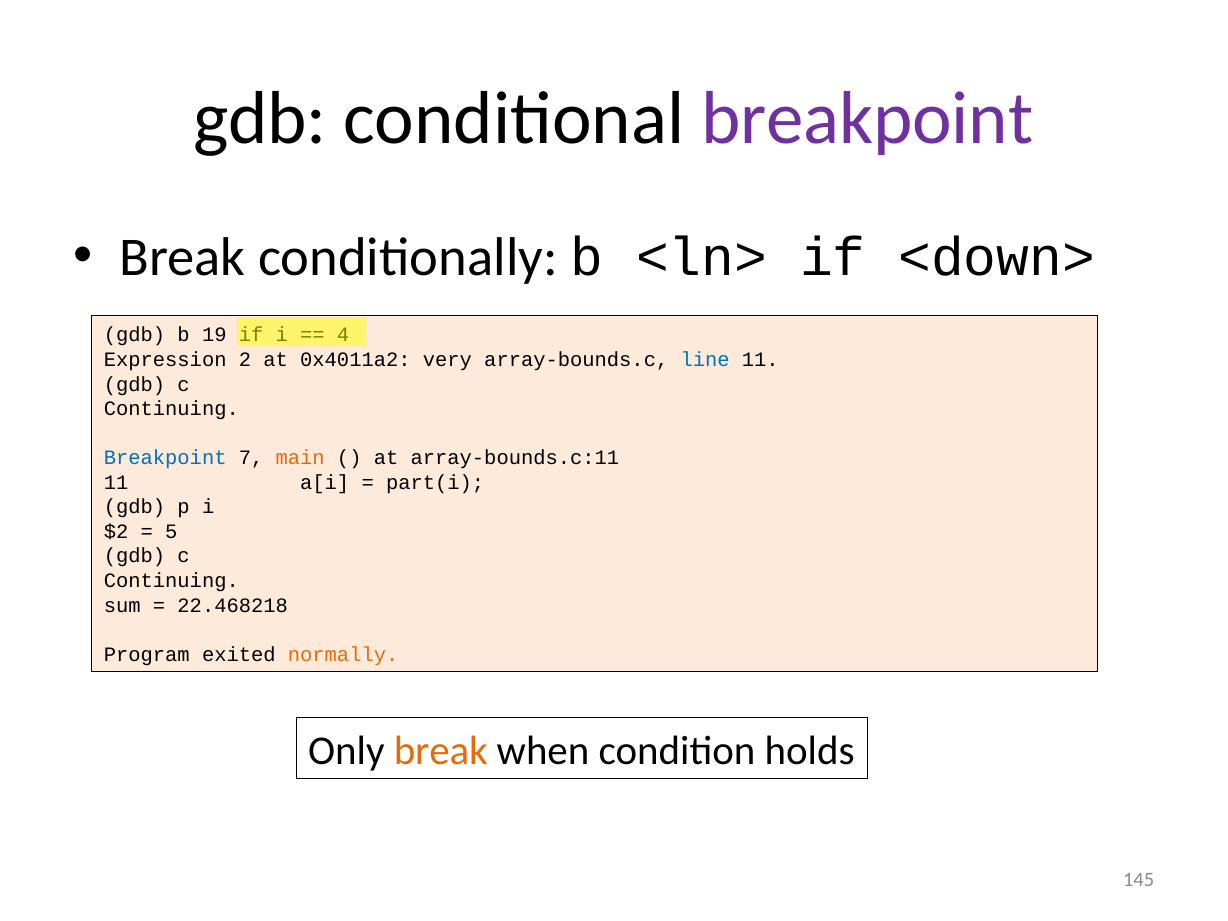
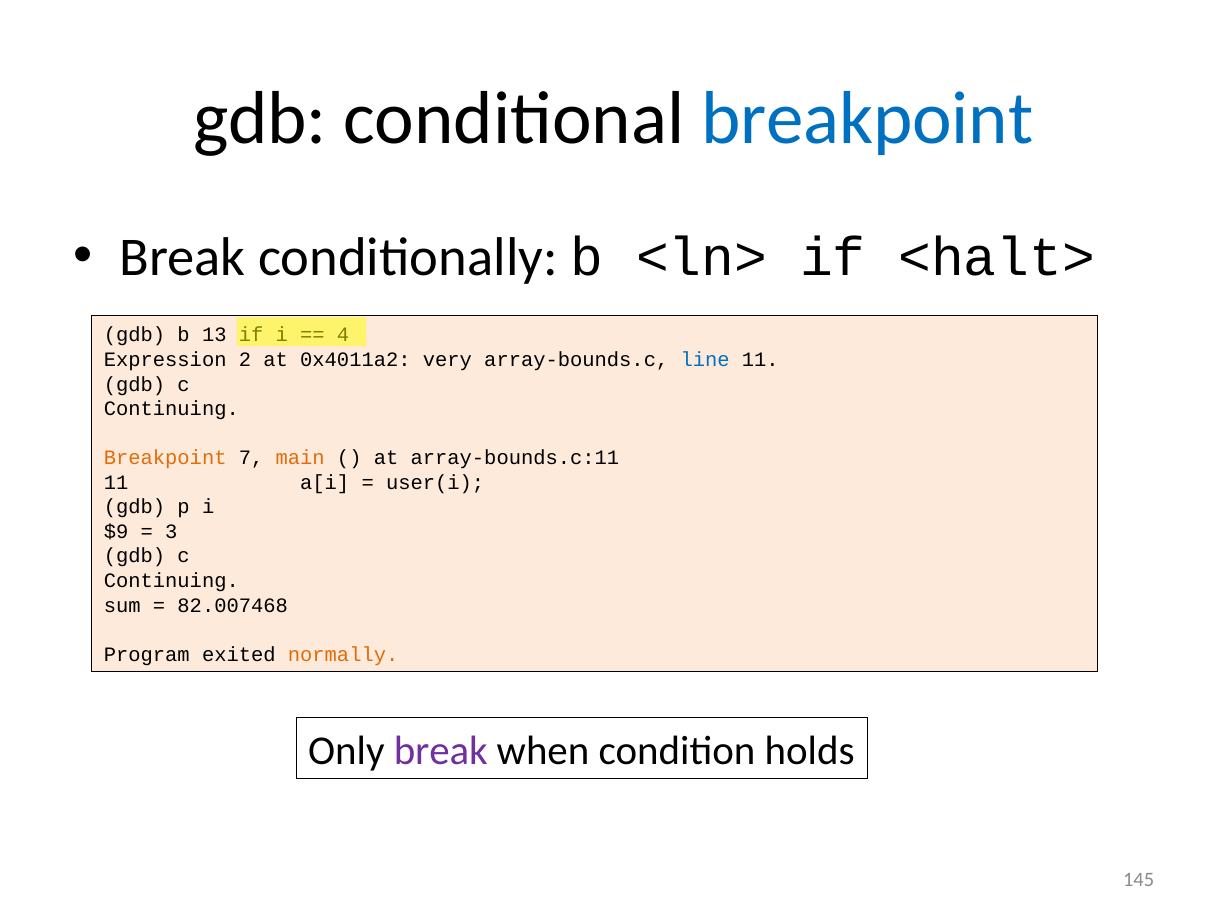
breakpoint at (867, 119) colour: purple -> blue
<down>: <down> -> <halt>
19: 19 -> 13
Breakpoint at (165, 458) colour: blue -> orange
part(i: part(i -> user(i
$2: $2 -> $9
5: 5 -> 3
22.468218: 22.468218 -> 82.007468
break at (441, 751) colour: orange -> purple
